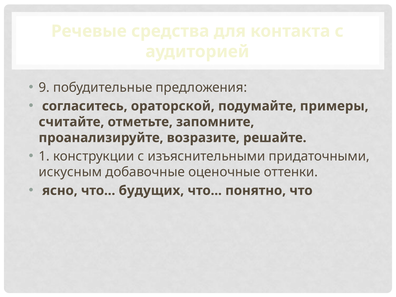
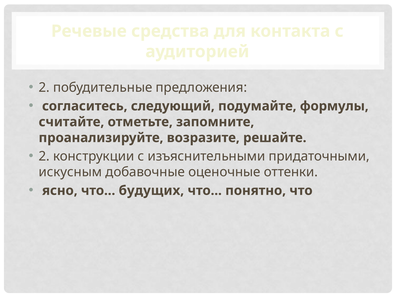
9 at (44, 88): 9 -> 2
ораторской: ораторской -> следующий
примеры: примеры -> формулы
1 at (44, 156): 1 -> 2
